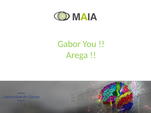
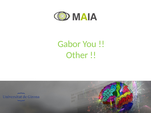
Arega: Arega -> Other
